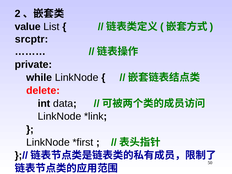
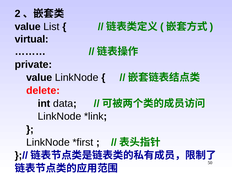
srcptr: srcptr -> virtual
while at (39, 77): while -> value
